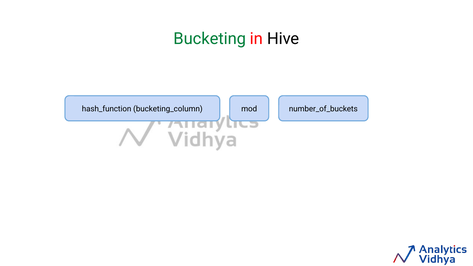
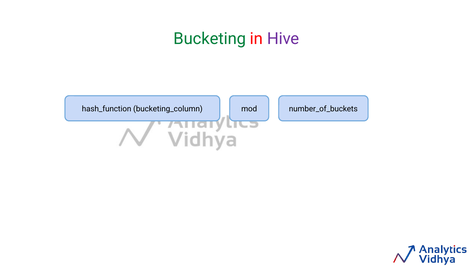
Hive colour: black -> purple
